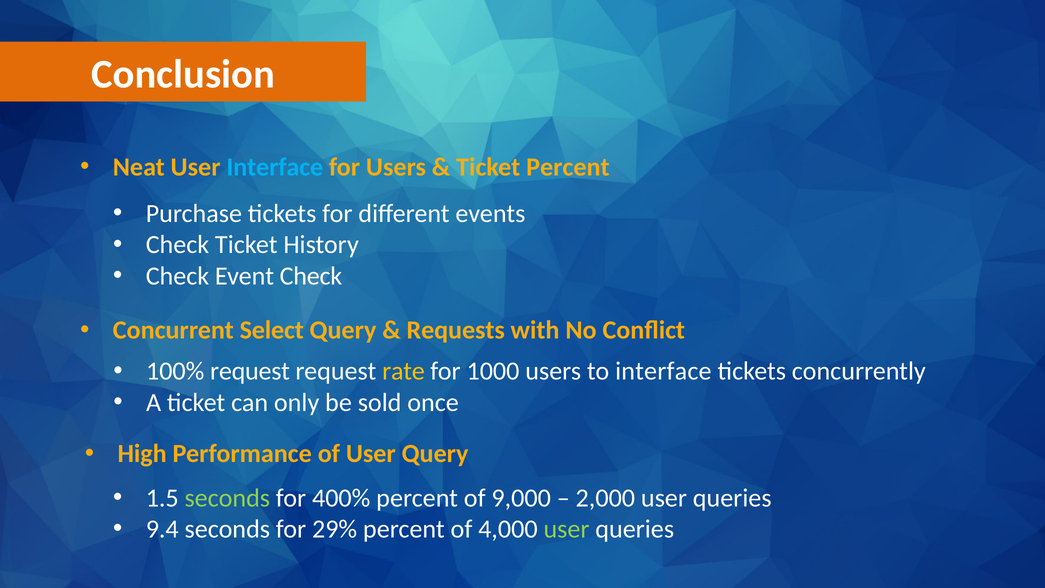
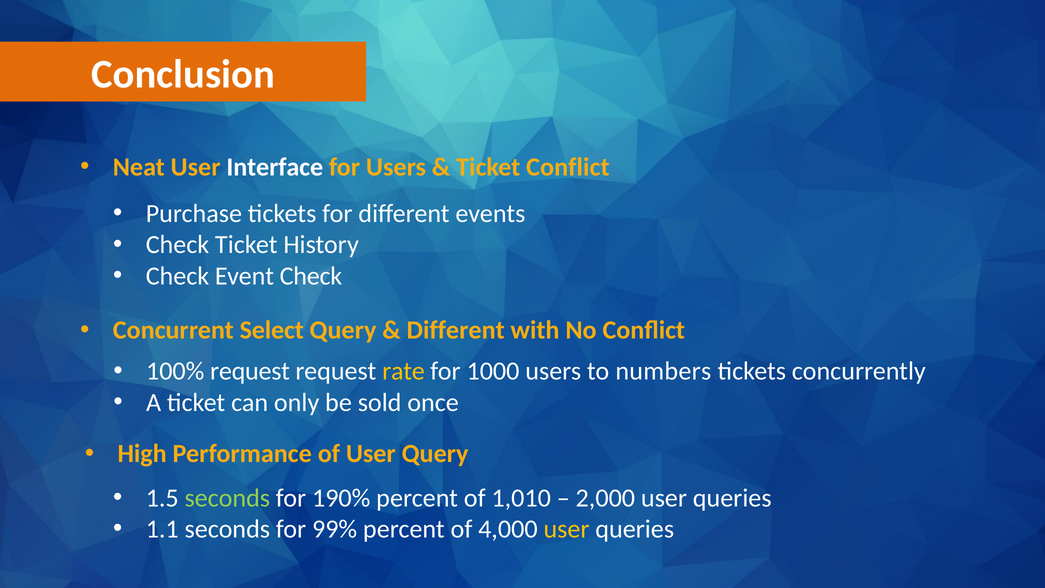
Interface at (275, 167) colour: light blue -> white
Ticket Percent: Percent -> Conflict
Requests at (456, 330): Requests -> Different
to interface: interface -> numbers
400%: 400% -> 190%
9,000: 9,000 -> 1,010
9.4: 9.4 -> 1.1
29%: 29% -> 99%
user at (567, 529) colour: light green -> yellow
